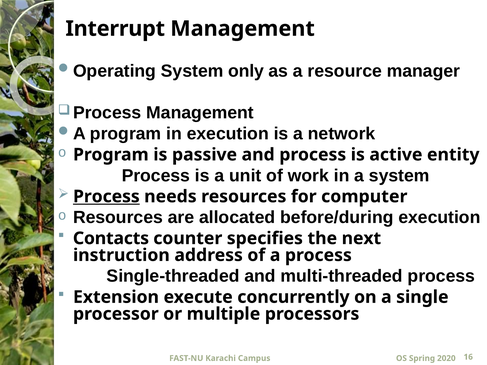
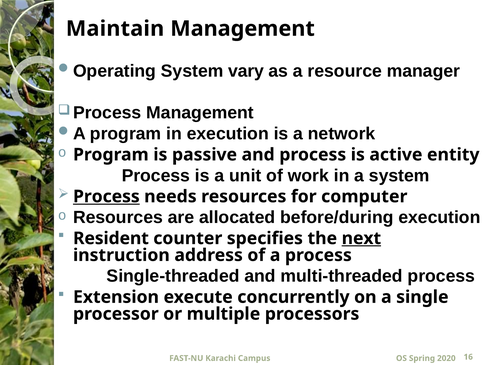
Interrupt: Interrupt -> Maintain
only: only -> vary
Contacts: Contacts -> Resident
next underline: none -> present
